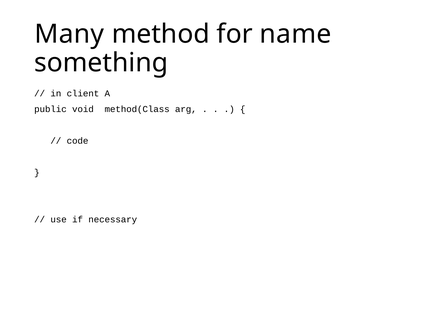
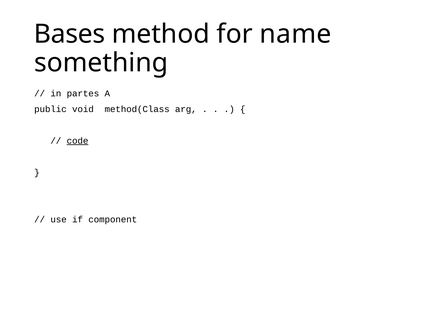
Many: Many -> Bases
client: client -> partes
code underline: none -> present
necessary: necessary -> component
